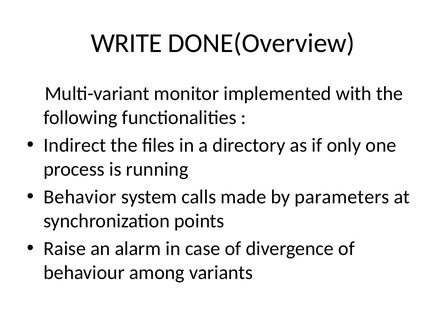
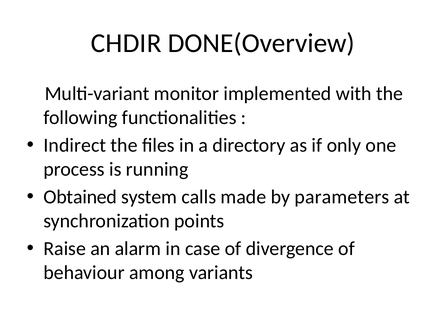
WRITE: WRITE -> CHDIR
Behavior: Behavior -> Obtained
